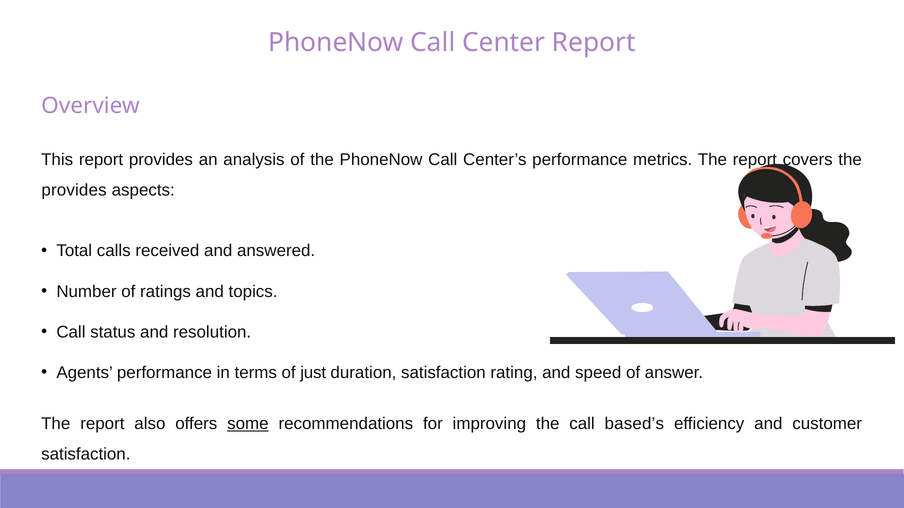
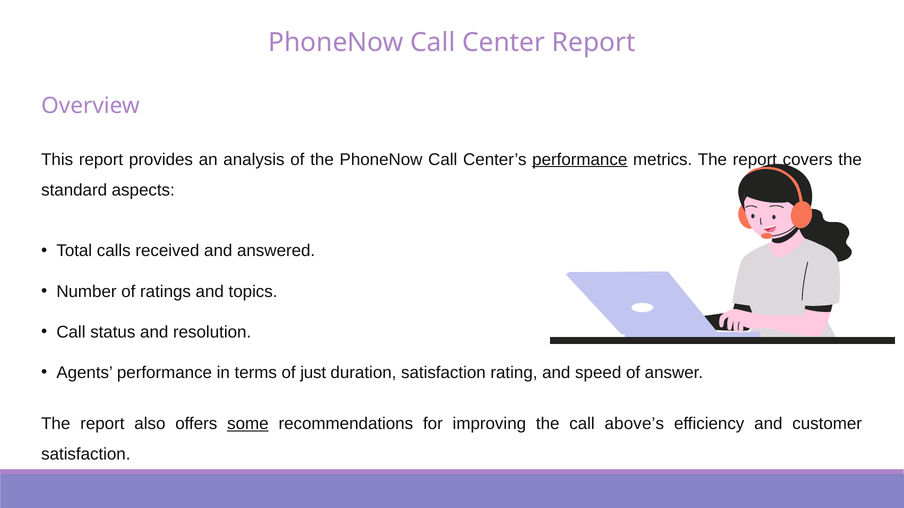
performance at (580, 160) underline: none -> present
provides at (74, 190): provides -> standard
based’s: based’s -> above’s
